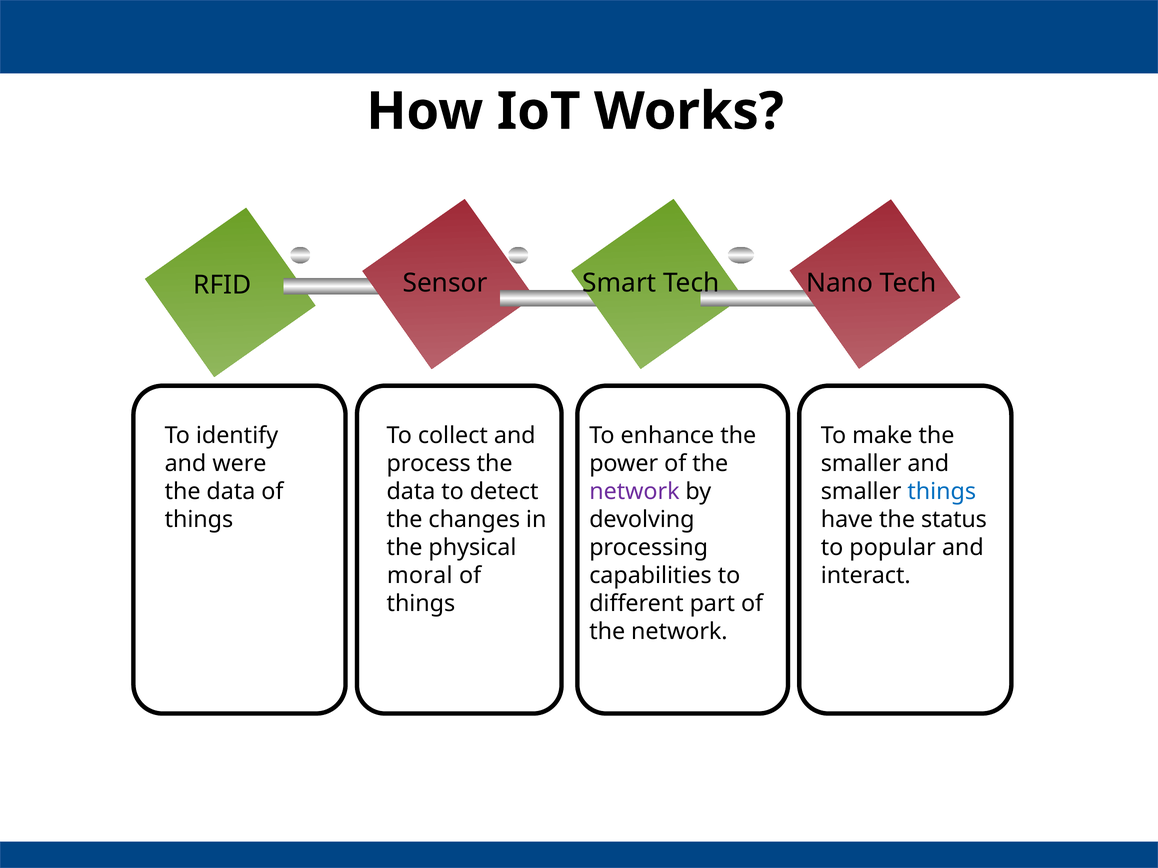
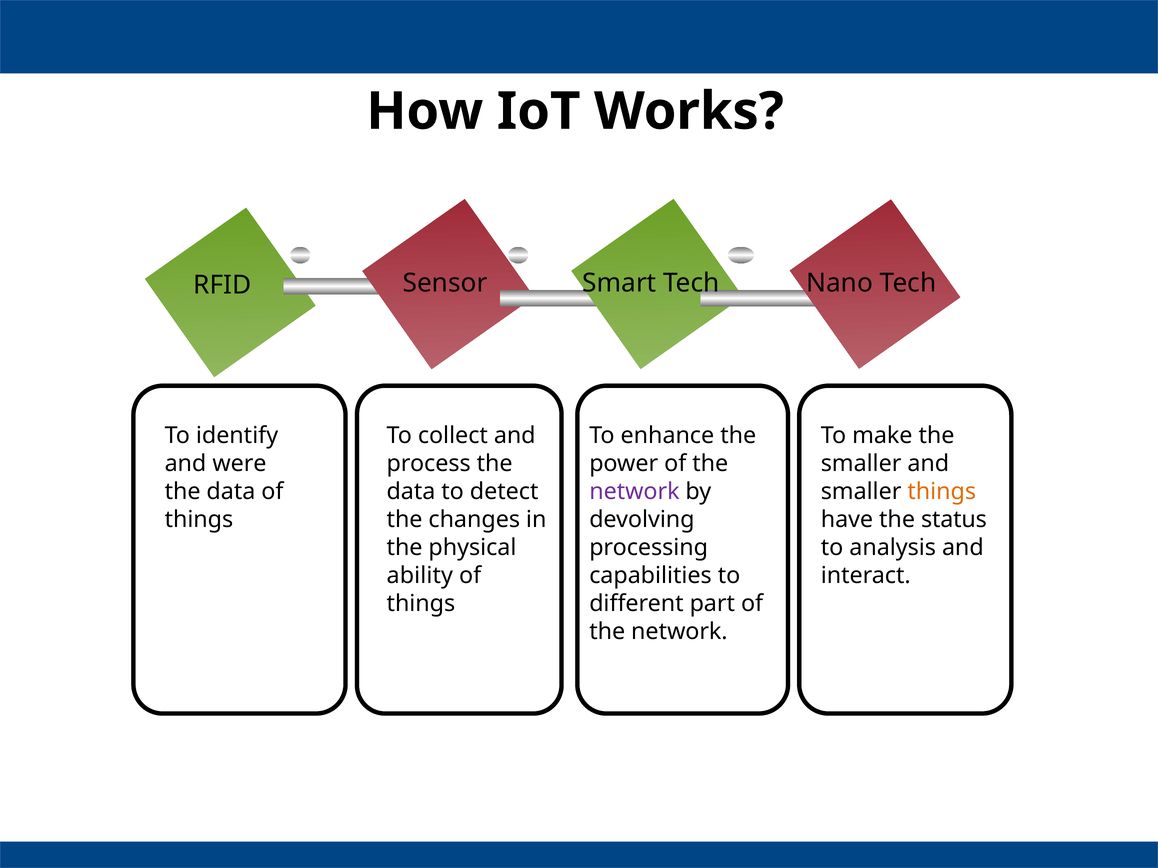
things at (942, 492) colour: blue -> orange
popular: popular -> analysis
moral: moral -> ability
